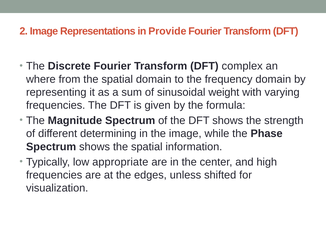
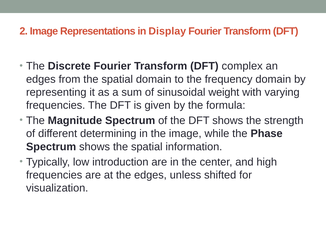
Provide: Provide -> Display
where at (41, 79): where -> edges
appropriate: appropriate -> introduction
